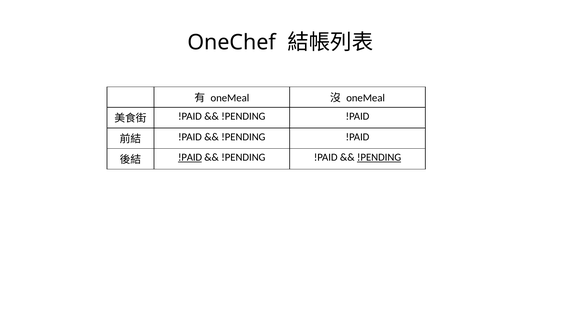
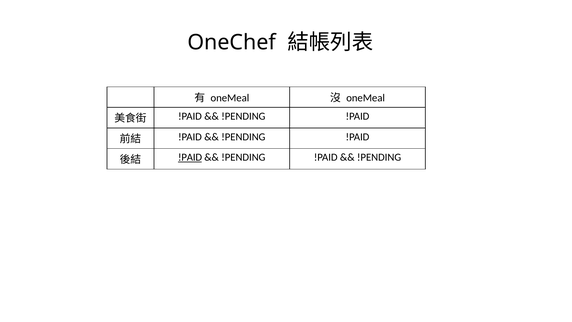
!PENDING at (379, 157) underline: present -> none
